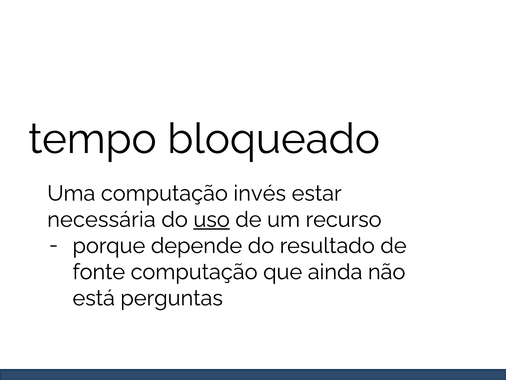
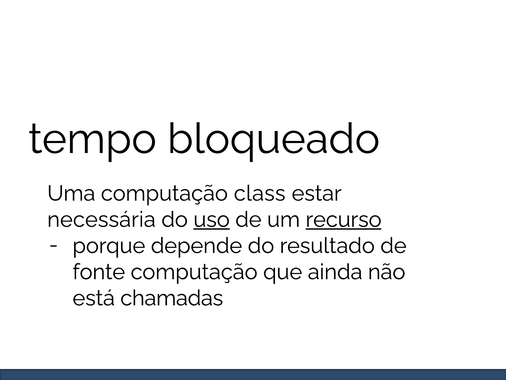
invés: invés -> class
recurso underline: none -> present
perguntas: perguntas -> chamadas
